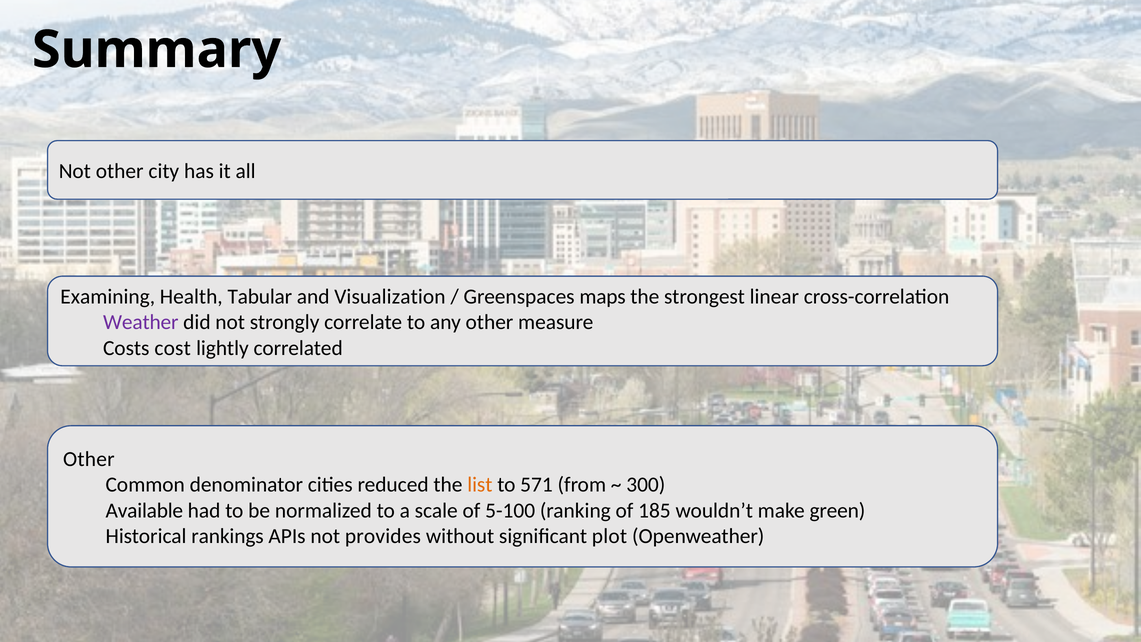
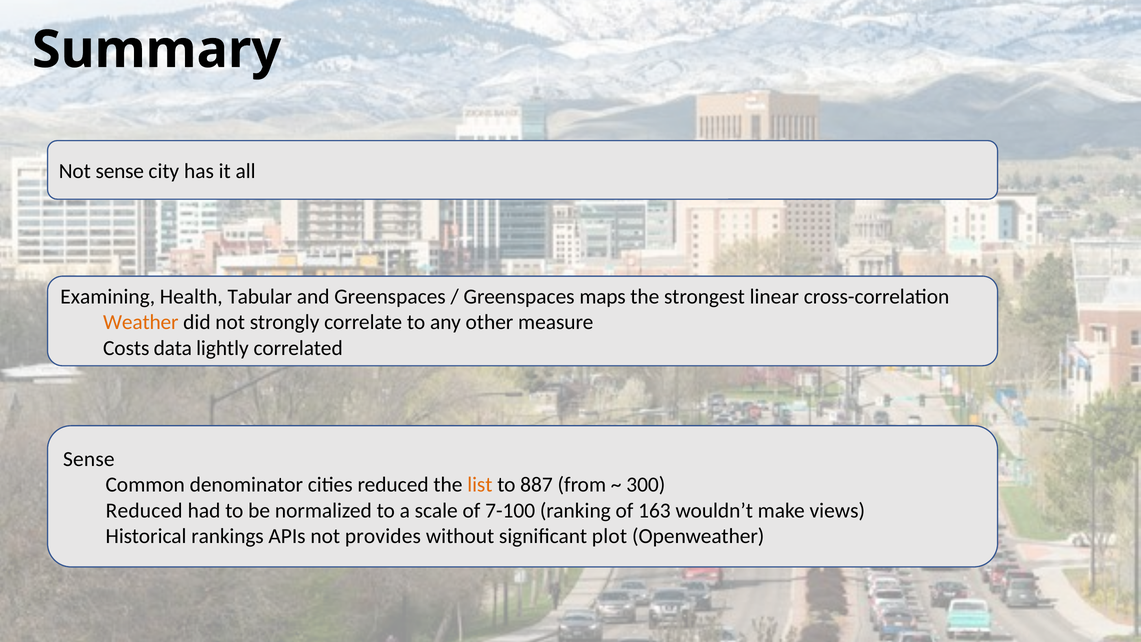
Not other: other -> sense
and Visualization: Visualization -> Greenspaces
Weather colour: purple -> orange
cost: cost -> data
Other at (89, 459): Other -> Sense
571: 571 -> 887
Available at (144, 510): Available -> Reduced
5-100: 5-100 -> 7-100
185: 185 -> 163
green: green -> views
